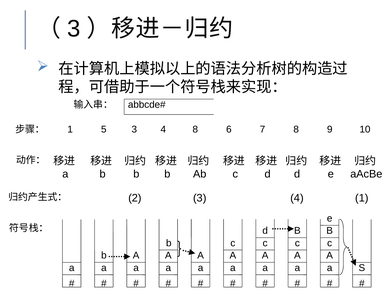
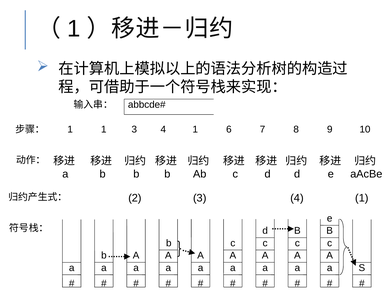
3 at (74, 29): 3 -> 1
1 5: 5 -> 1
8 at (195, 129): 8 -> 1
